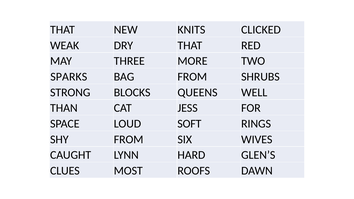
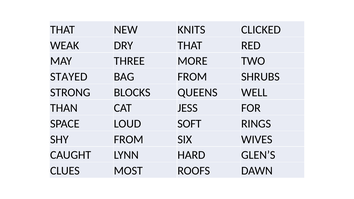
SPARKS: SPARKS -> STAYED
